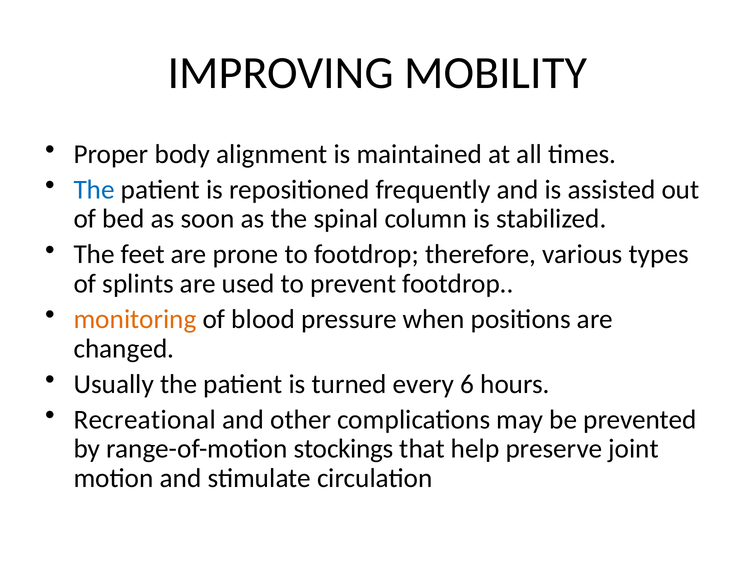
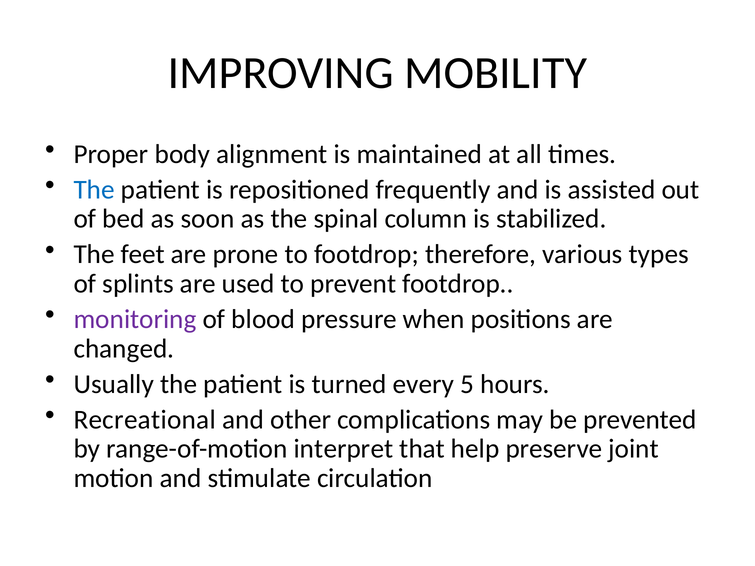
monitoring colour: orange -> purple
6: 6 -> 5
stockings: stockings -> interpret
